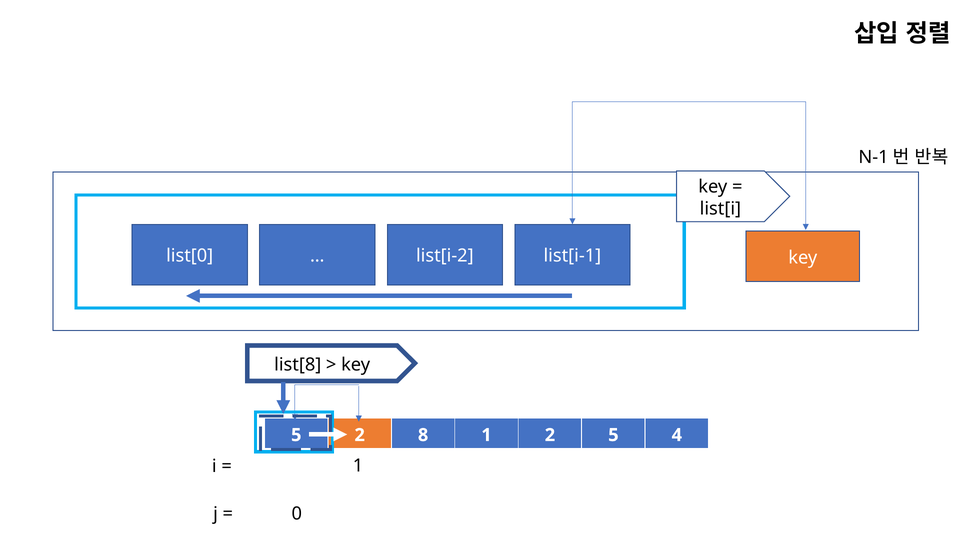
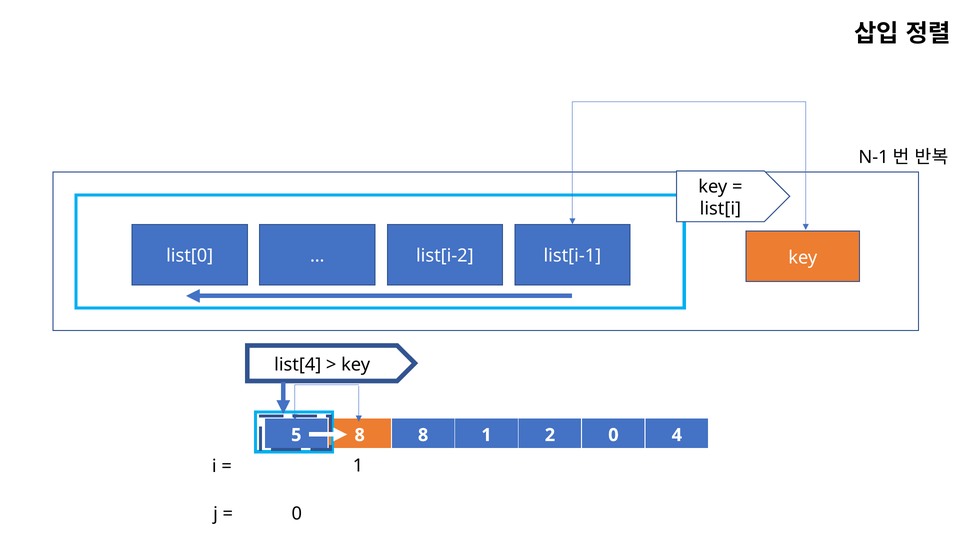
list[8: list[8 -> list[4
2 at (360, 435): 2 -> 8
2 5: 5 -> 0
